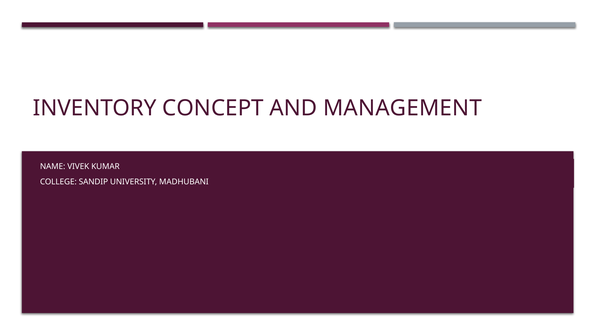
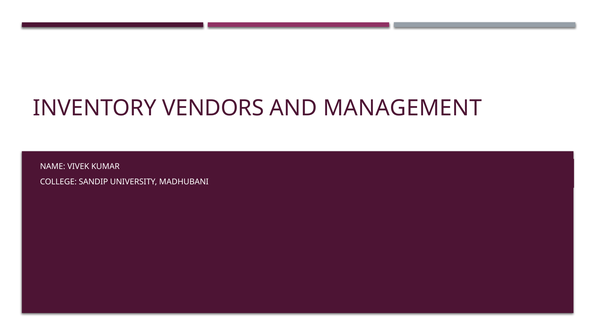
CONCEPT: CONCEPT -> VENDORS
